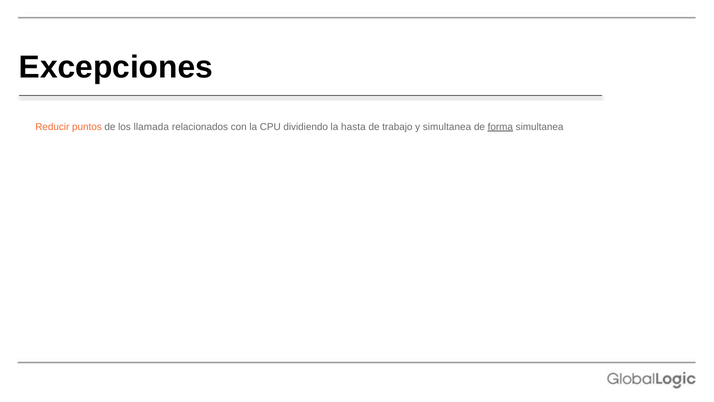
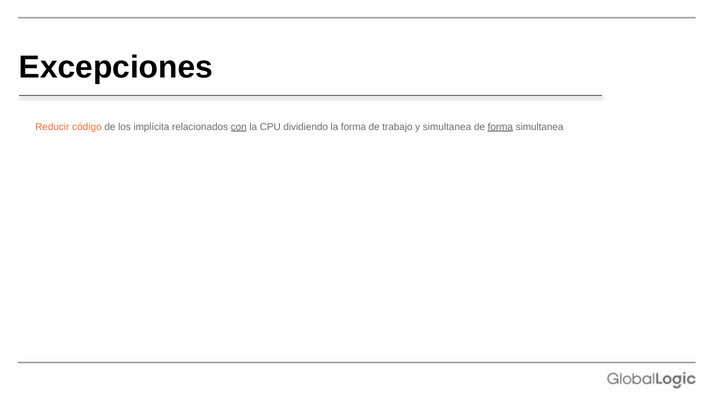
puntos: puntos -> código
llamada: llamada -> implícita
con underline: none -> present
la hasta: hasta -> forma
